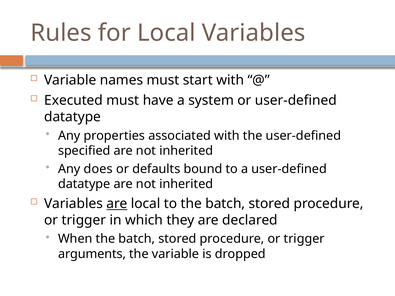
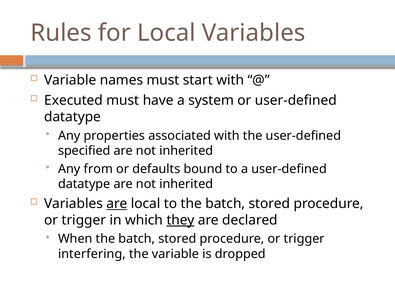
does: does -> from
they underline: none -> present
arguments: arguments -> interfering
